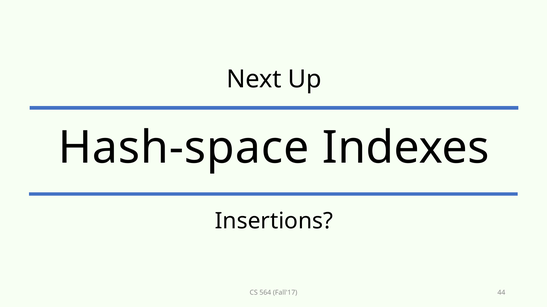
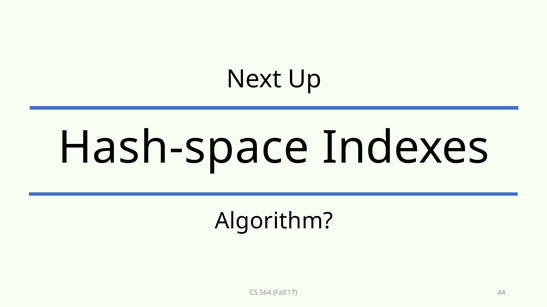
Insertions: Insertions -> Algorithm
